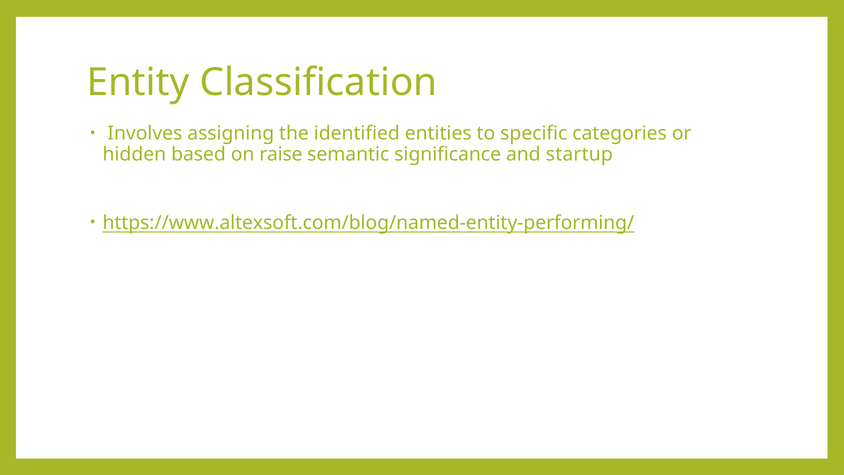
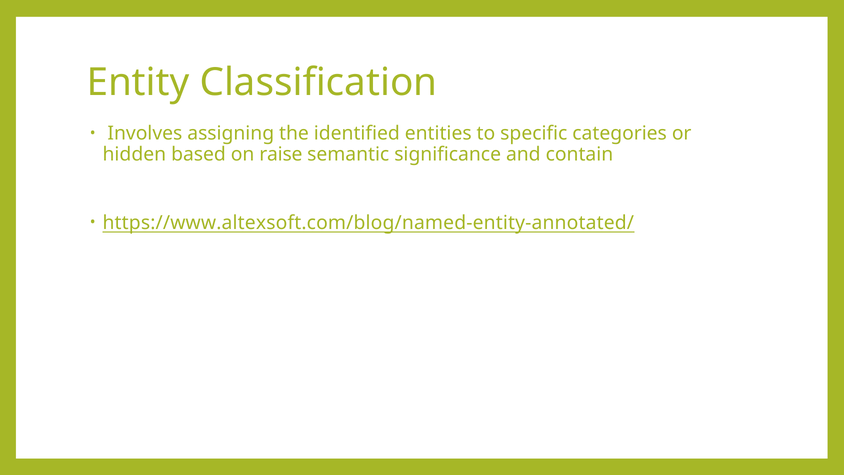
startup: startup -> contain
https://www.altexsoft.com/blog/named-entity-performing/: https://www.altexsoft.com/blog/named-entity-performing/ -> https://www.altexsoft.com/blog/named-entity-annotated/
